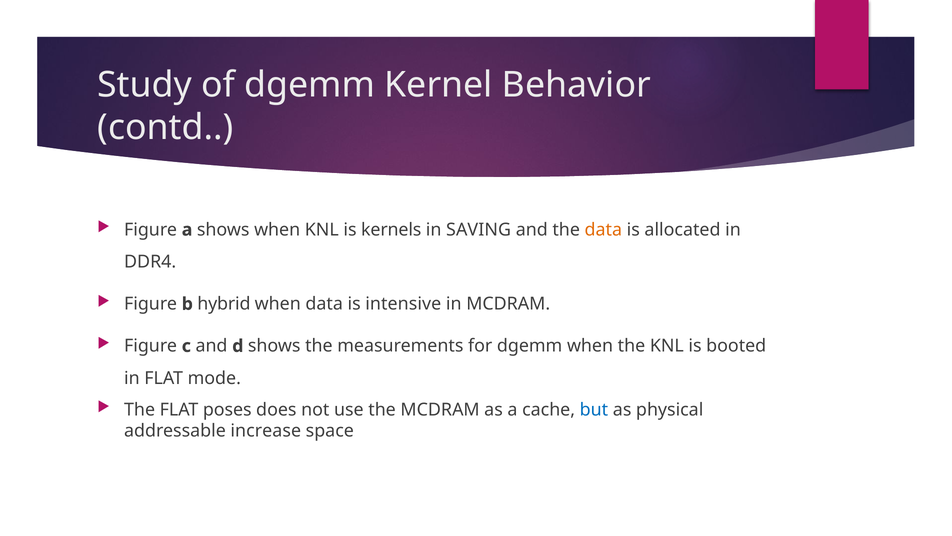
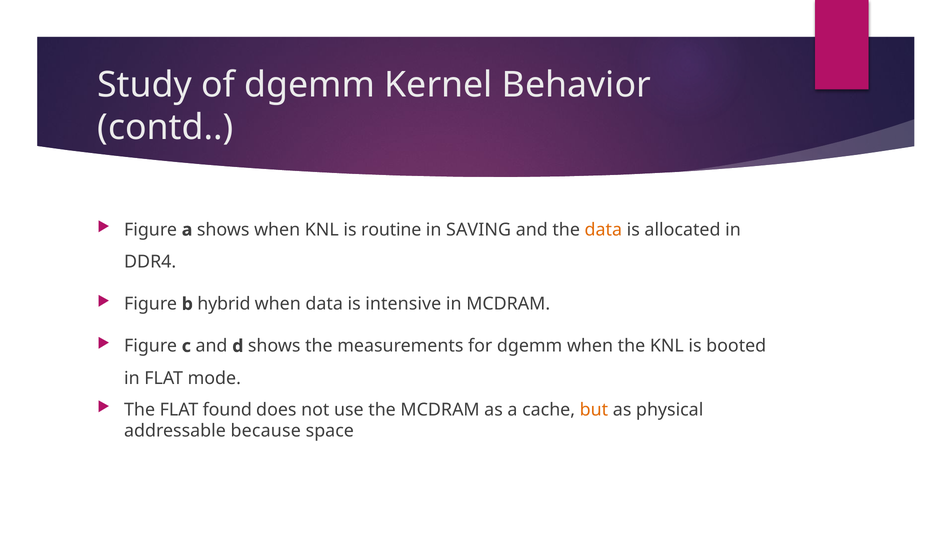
kernels: kernels -> routine
poses: poses -> found
but colour: blue -> orange
increase: increase -> because
